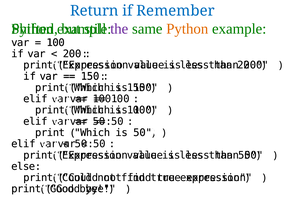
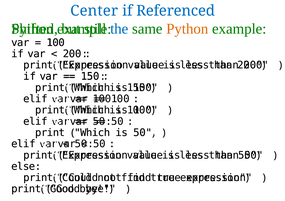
Return: Return -> Center
Remember: Remember -> Referenced
the colour: purple -> blue
